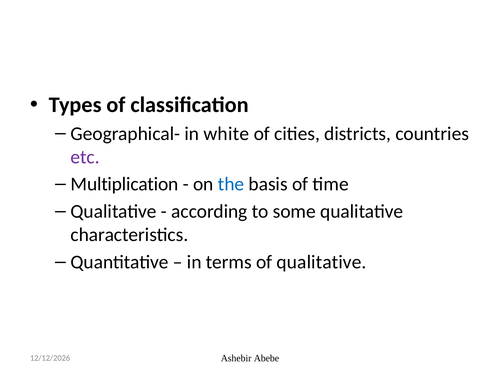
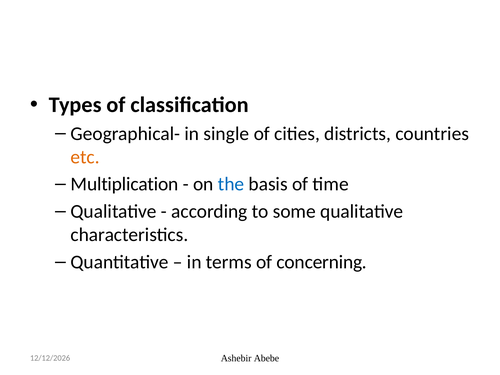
white: white -> single
etc colour: purple -> orange
of qualitative: qualitative -> concerning
